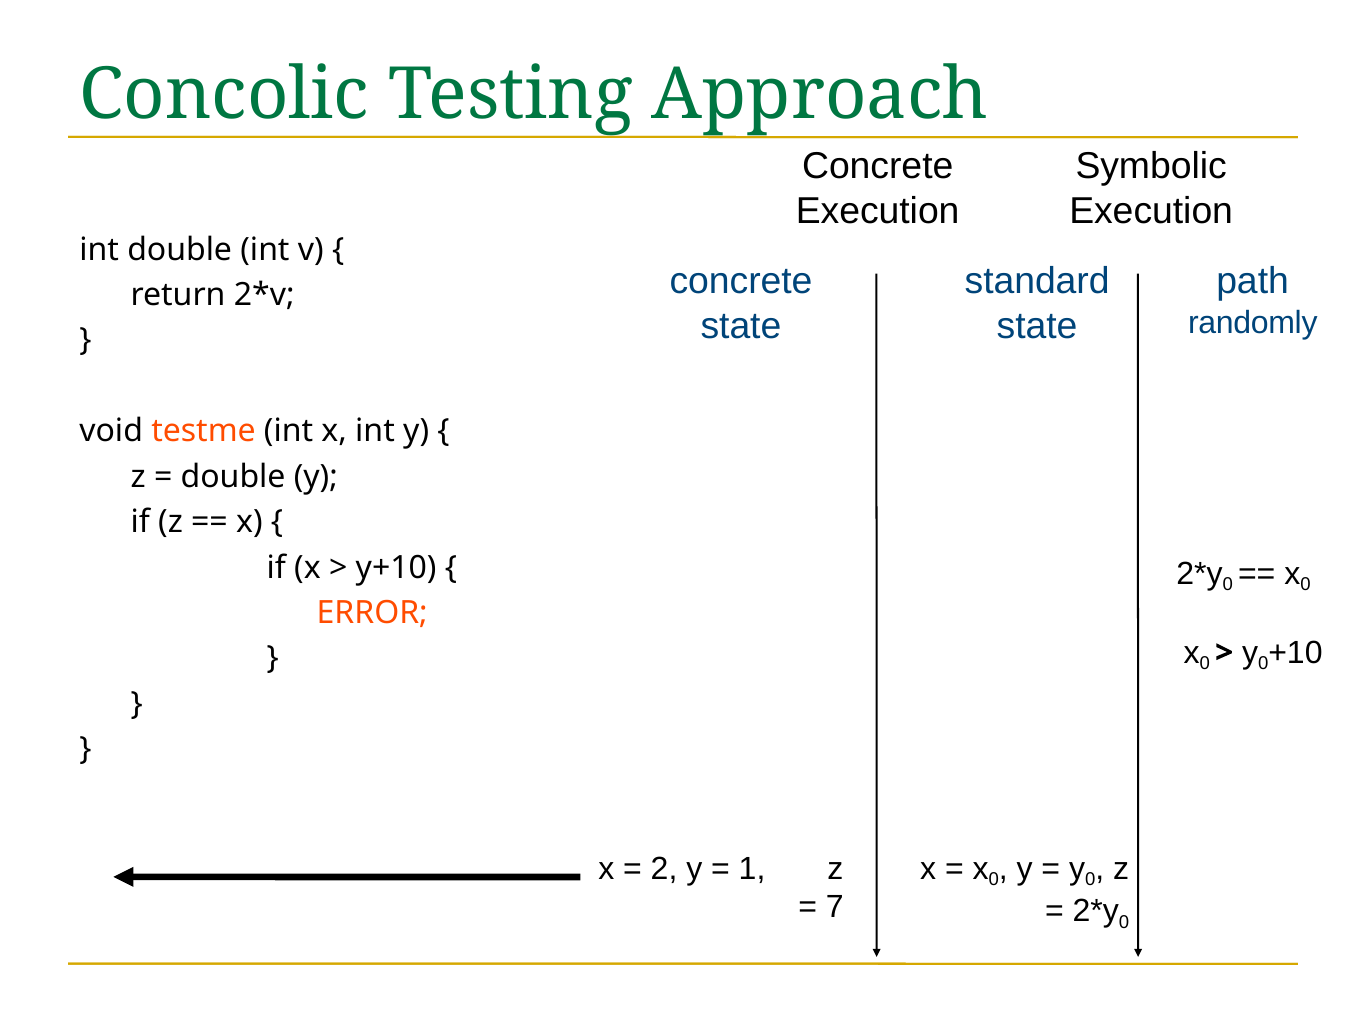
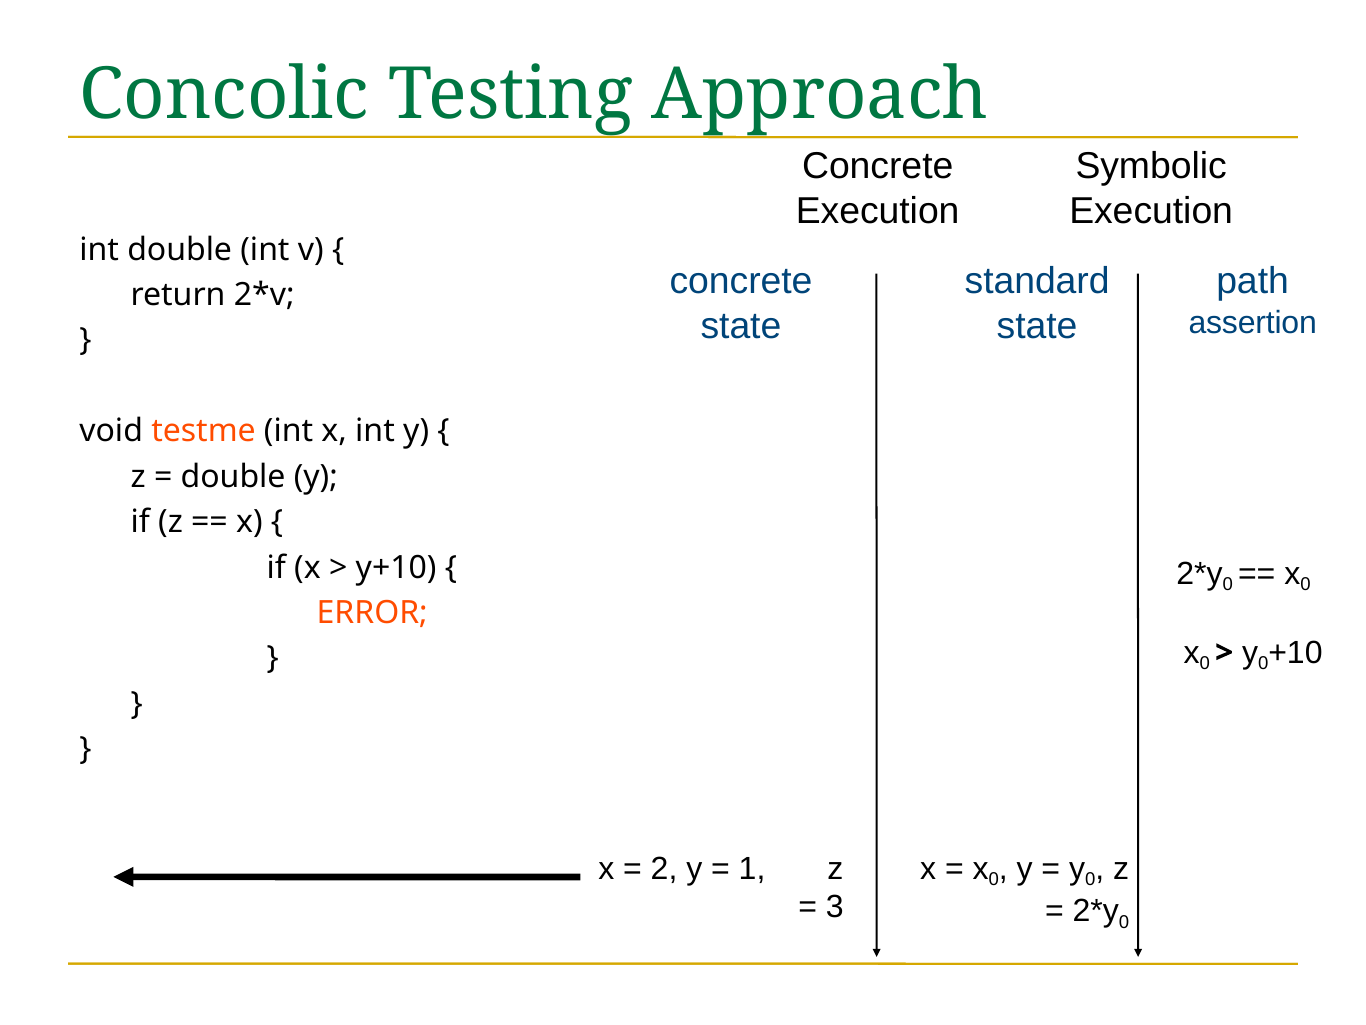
randomly: randomly -> assertion
7: 7 -> 3
